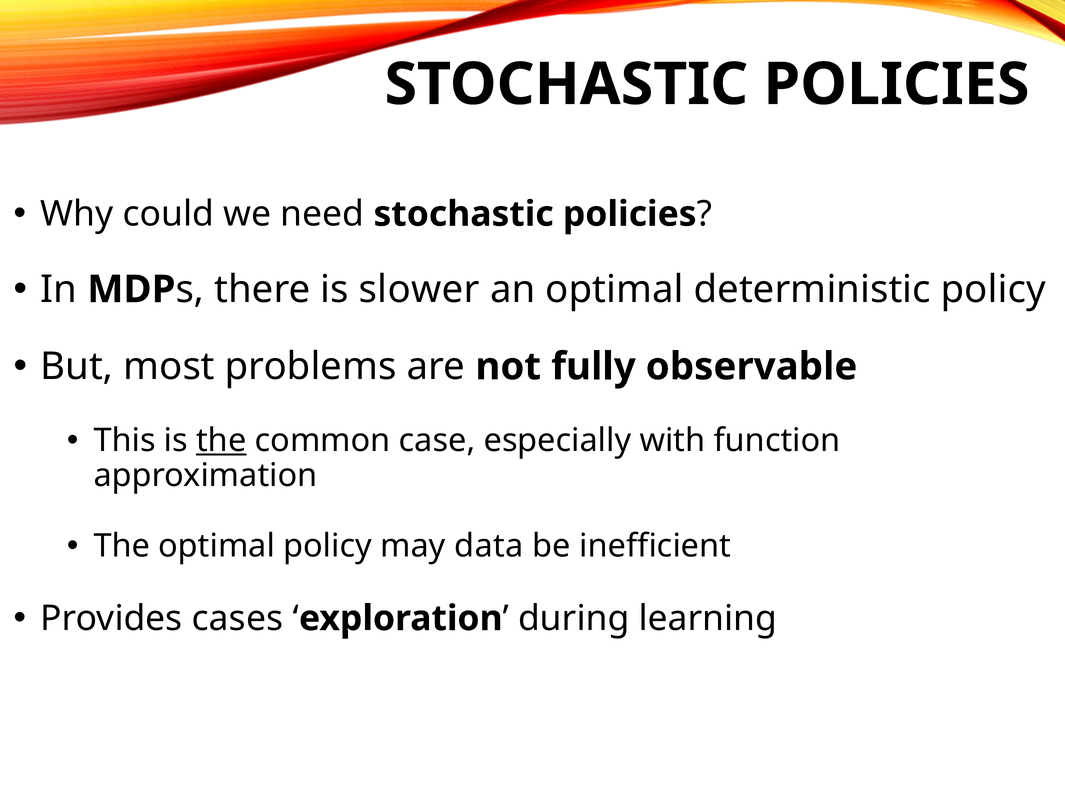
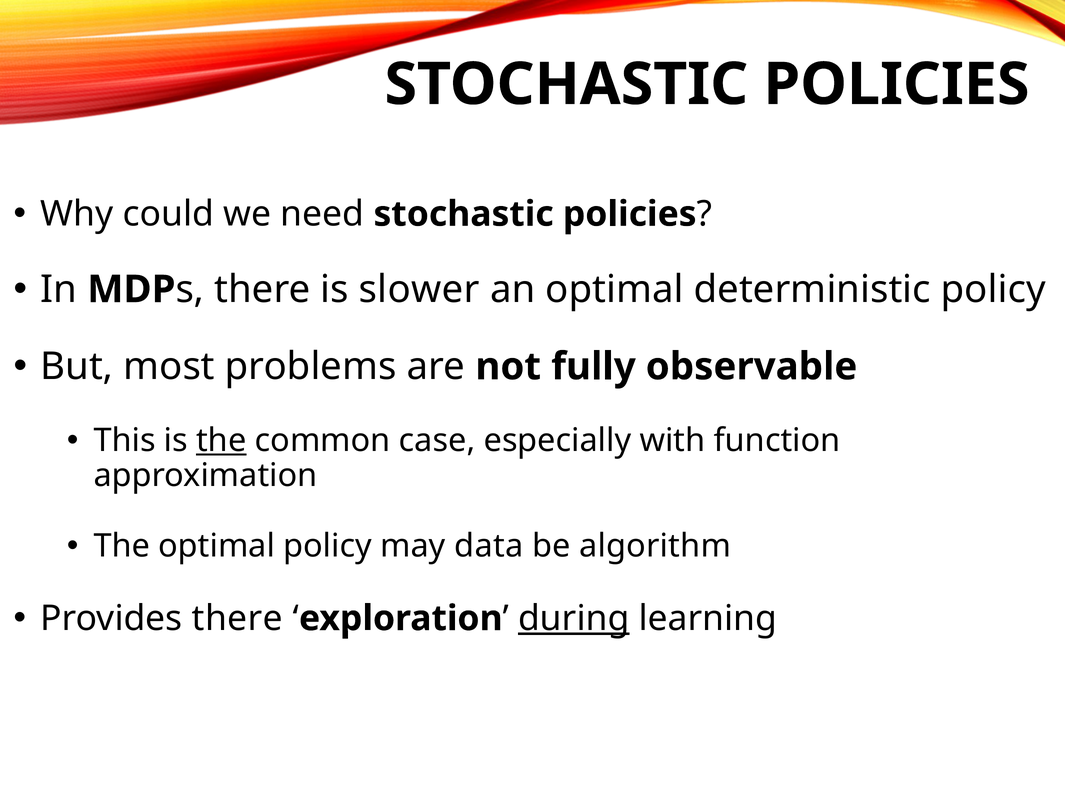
inefficient: inefficient -> algorithm
Provides cases: cases -> there
during underline: none -> present
